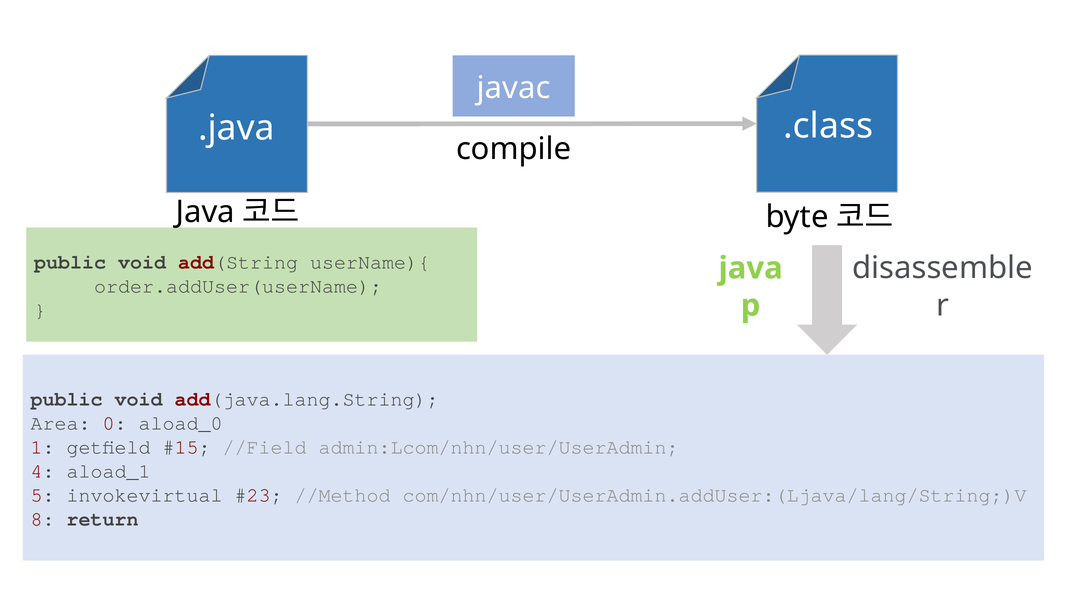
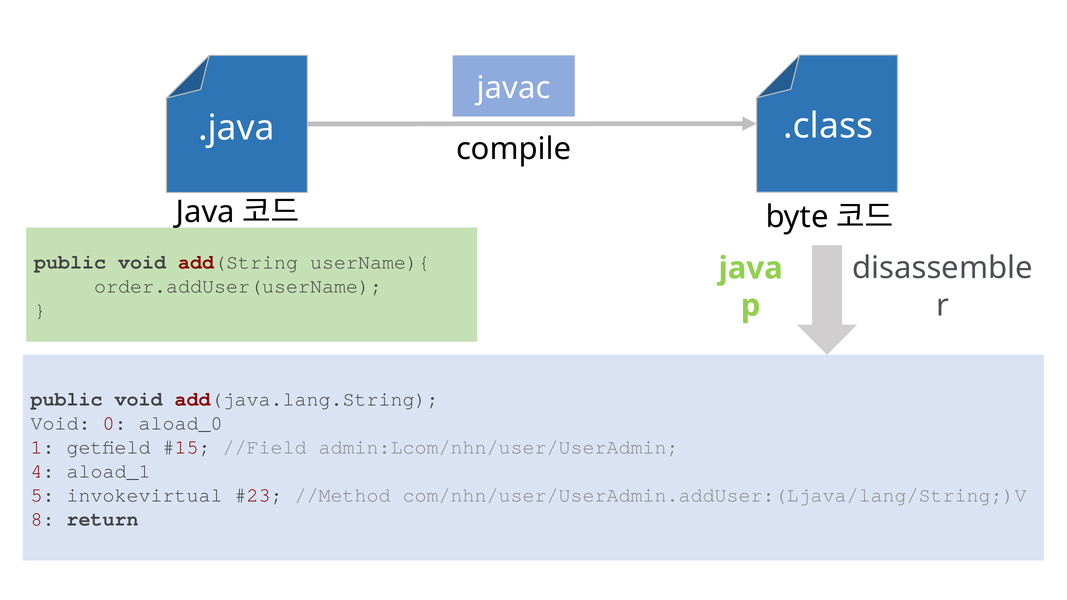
Area at (61, 423): Area -> Void
